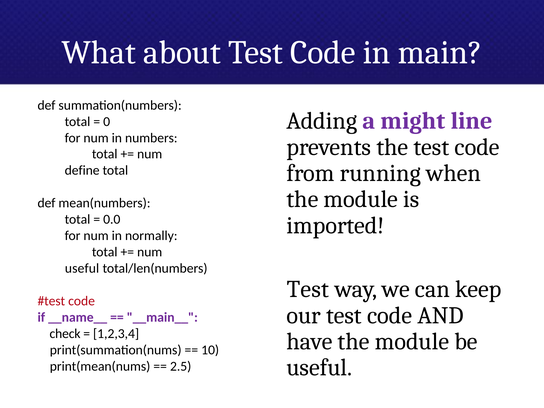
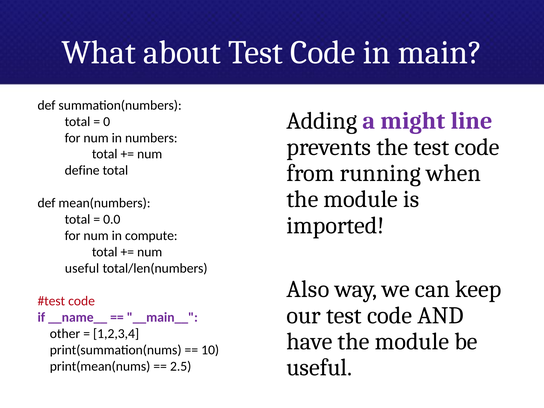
normally: normally -> compute
Test at (308, 289): Test -> Also
check: check -> other
